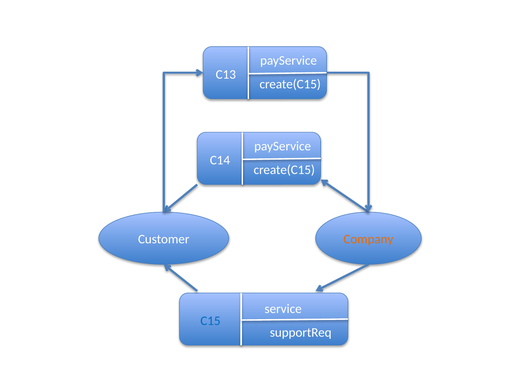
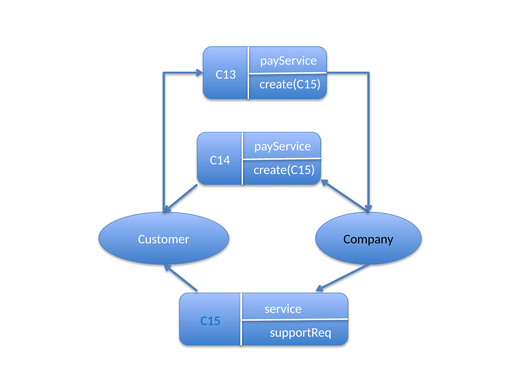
Company colour: orange -> black
